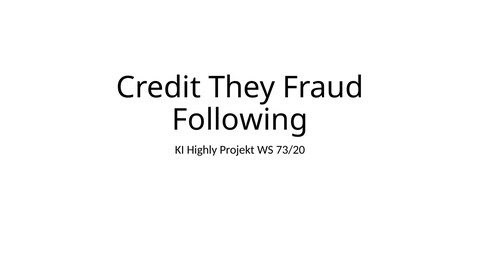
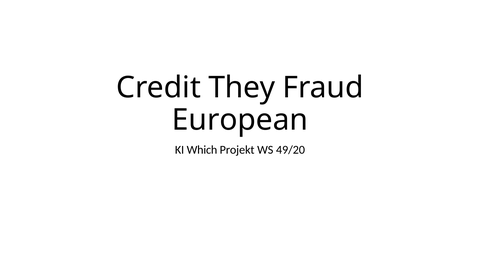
Following: Following -> European
Highly: Highly -> Which
73/20: 73/20 -> 49/20
